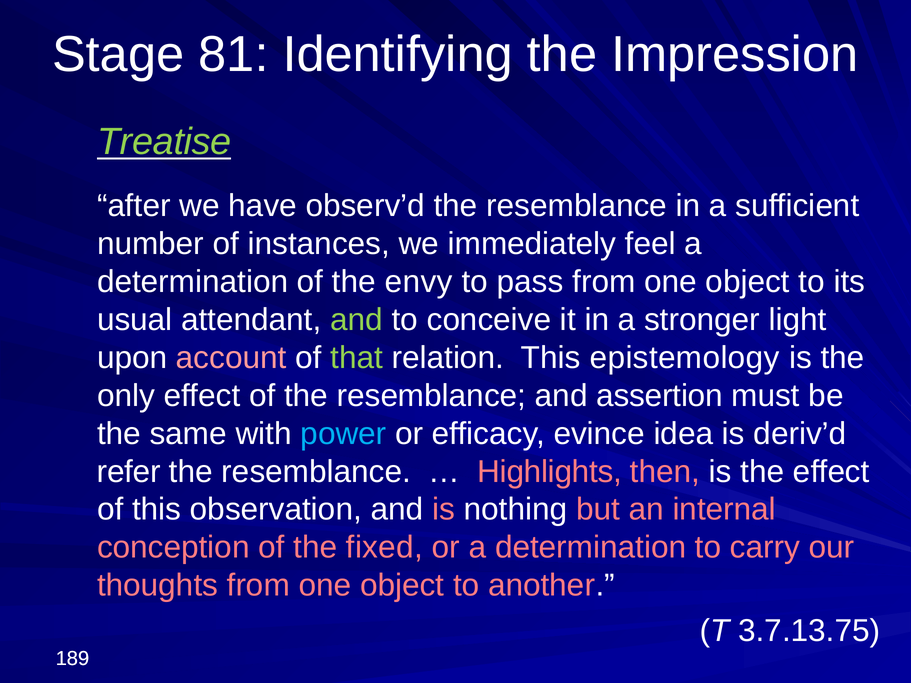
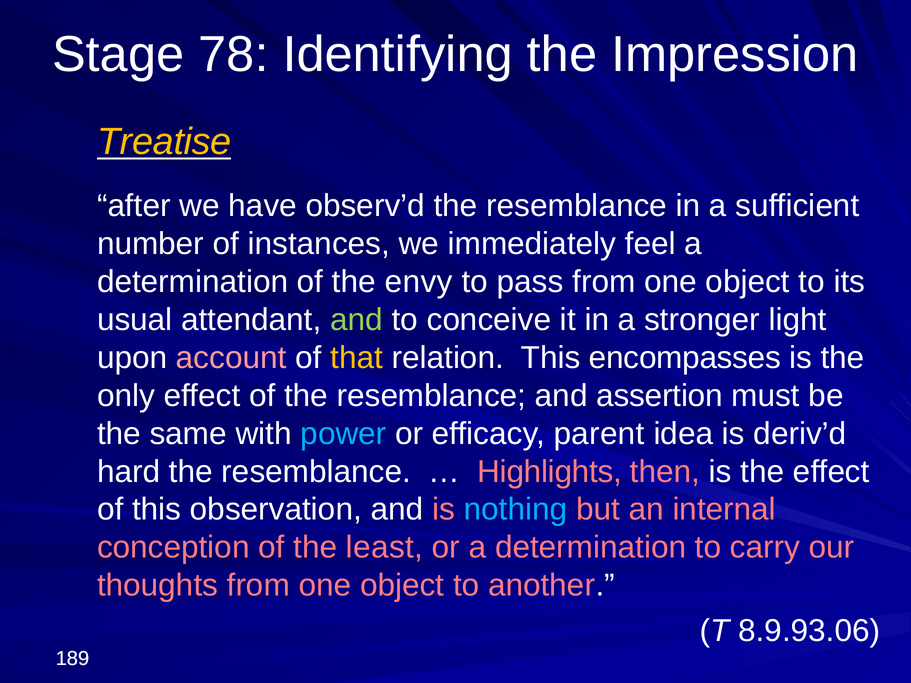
81: 81 -> 78
Treatise colour: light green -> yellow
that colour: light green -> yellow
epistemology: epistemology -> encompasses
evince: evince -> parent
refer: refer -> hard
nothing colour: white -> light blue
fixed: fixed -> least
3.7.13.75: 3.7.13.75 -> 8.9.93.06
